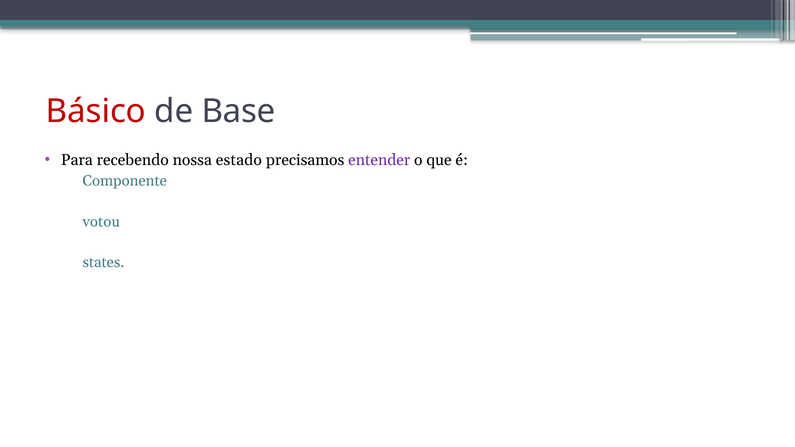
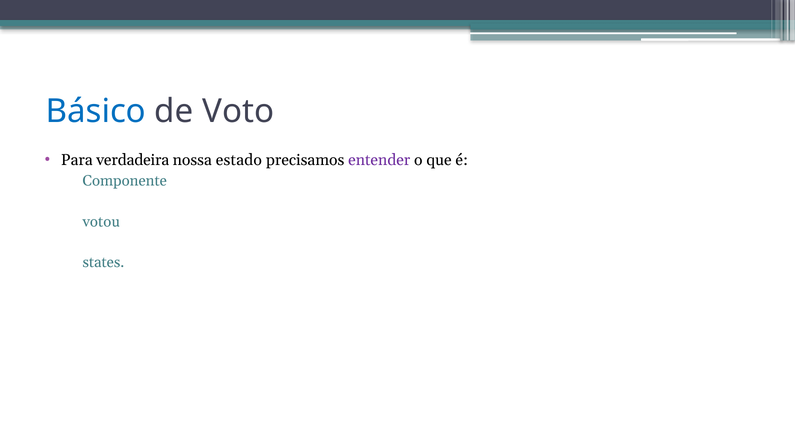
Básico colour: red -> blue
Base: Base -> Voto
recebendo: recebendo -> verdadeira
